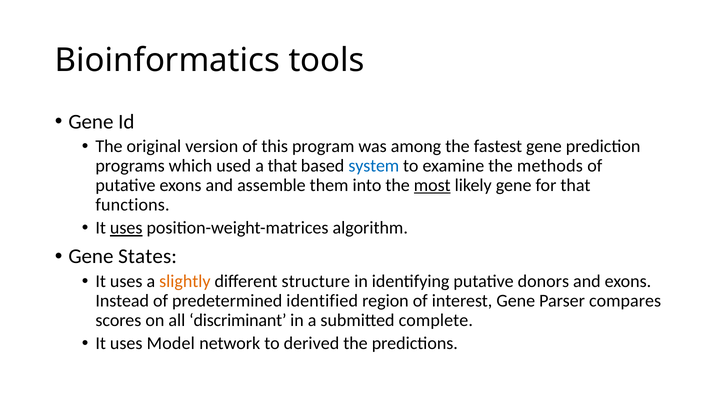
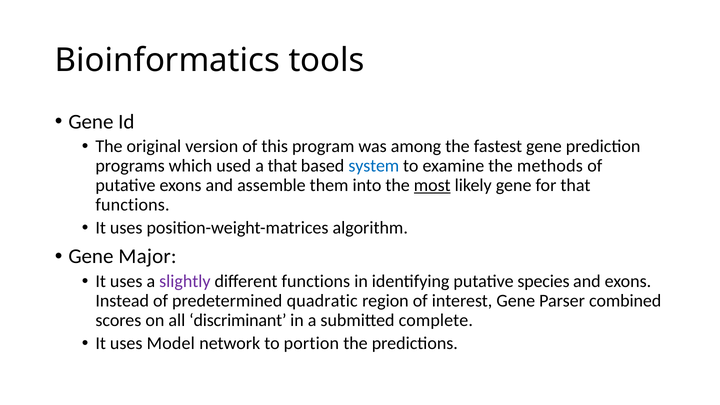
uses at (126, 228) underline: present -> none
States: States -> Major
slightly colour: orange -> purple
different structure: structure -> functions
donors: donors -> species
identified: identified -> quadratic
compares: compares -> combined
derived: derived -> portion
